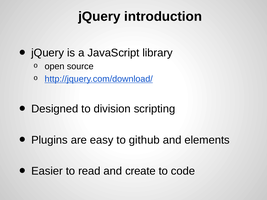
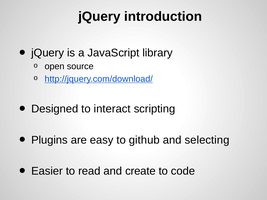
division: division -> interact
elements: elements -> selecting
